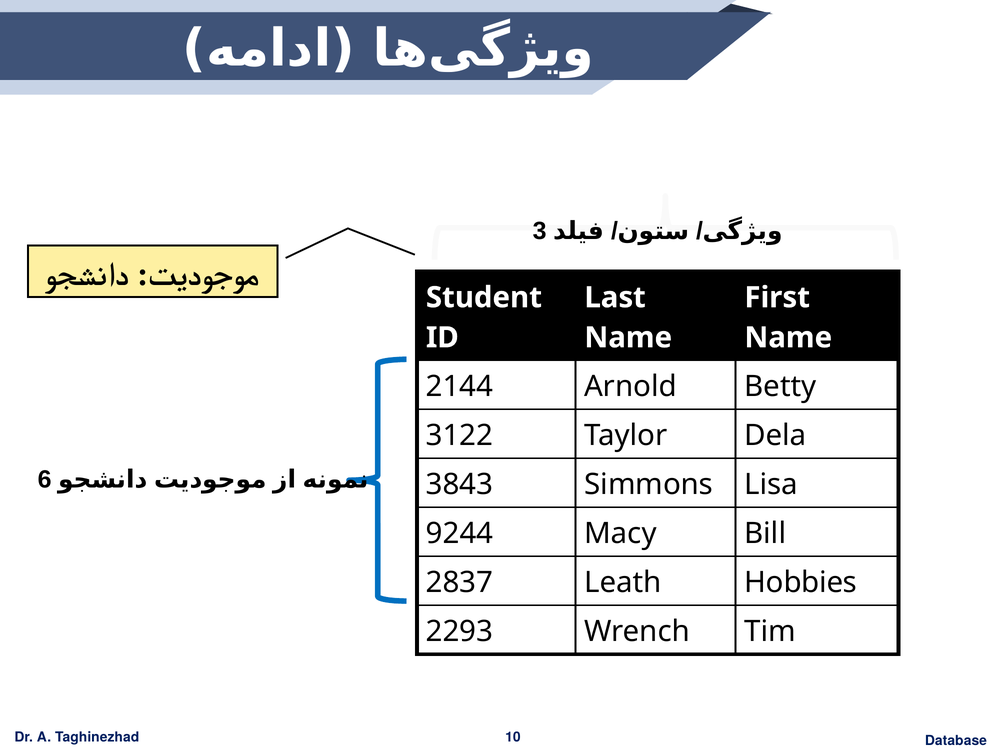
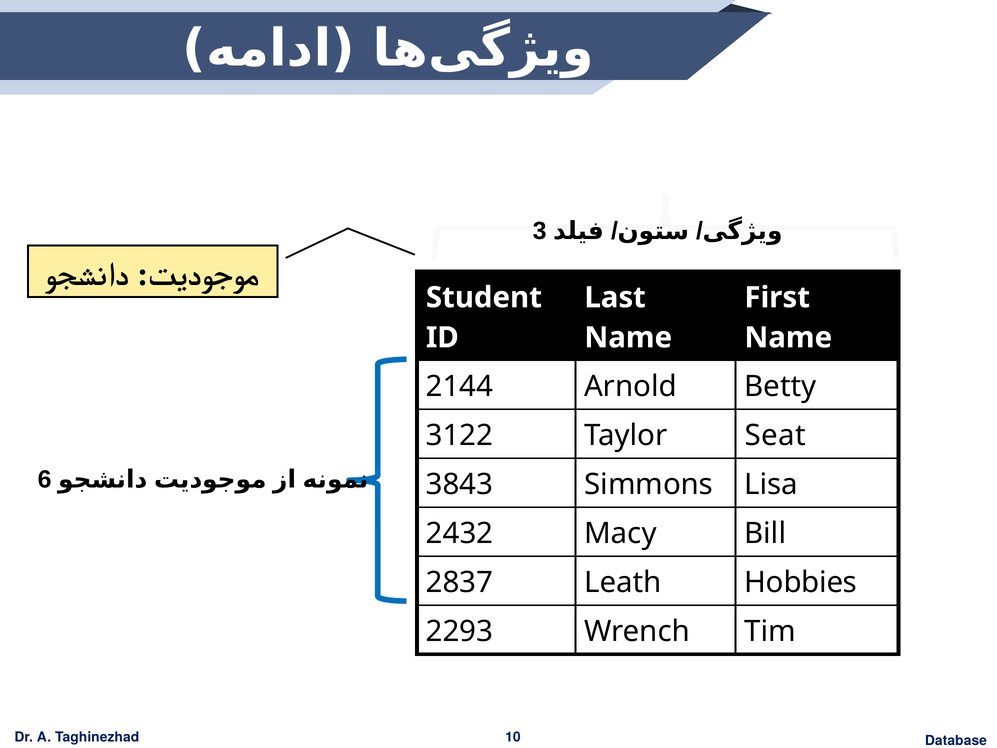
Dela: Dela -> Seat
9244: 9244 -> 2432
